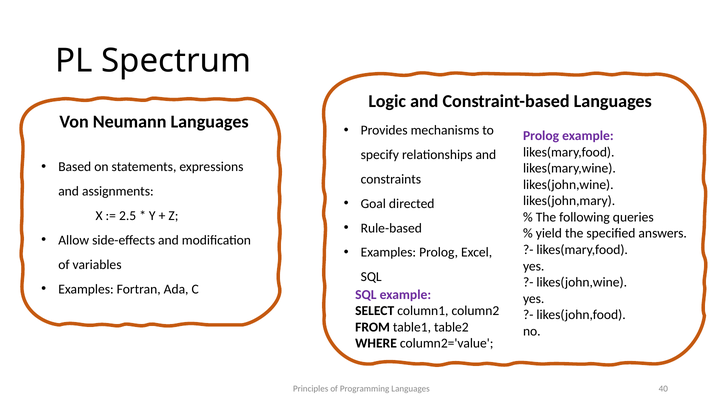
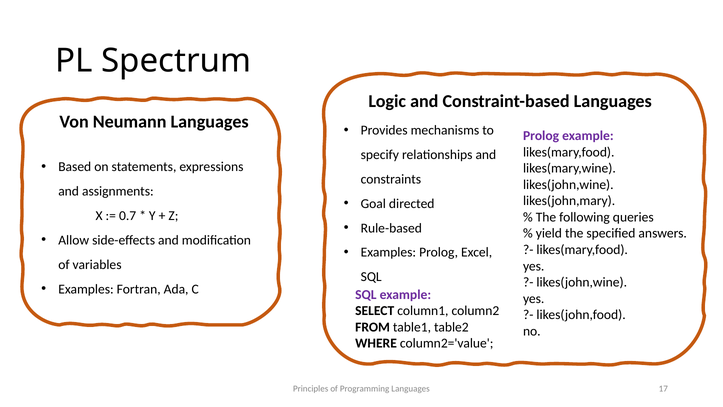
2.5: 2.5 -> 0.7
40: 40 -> 17
